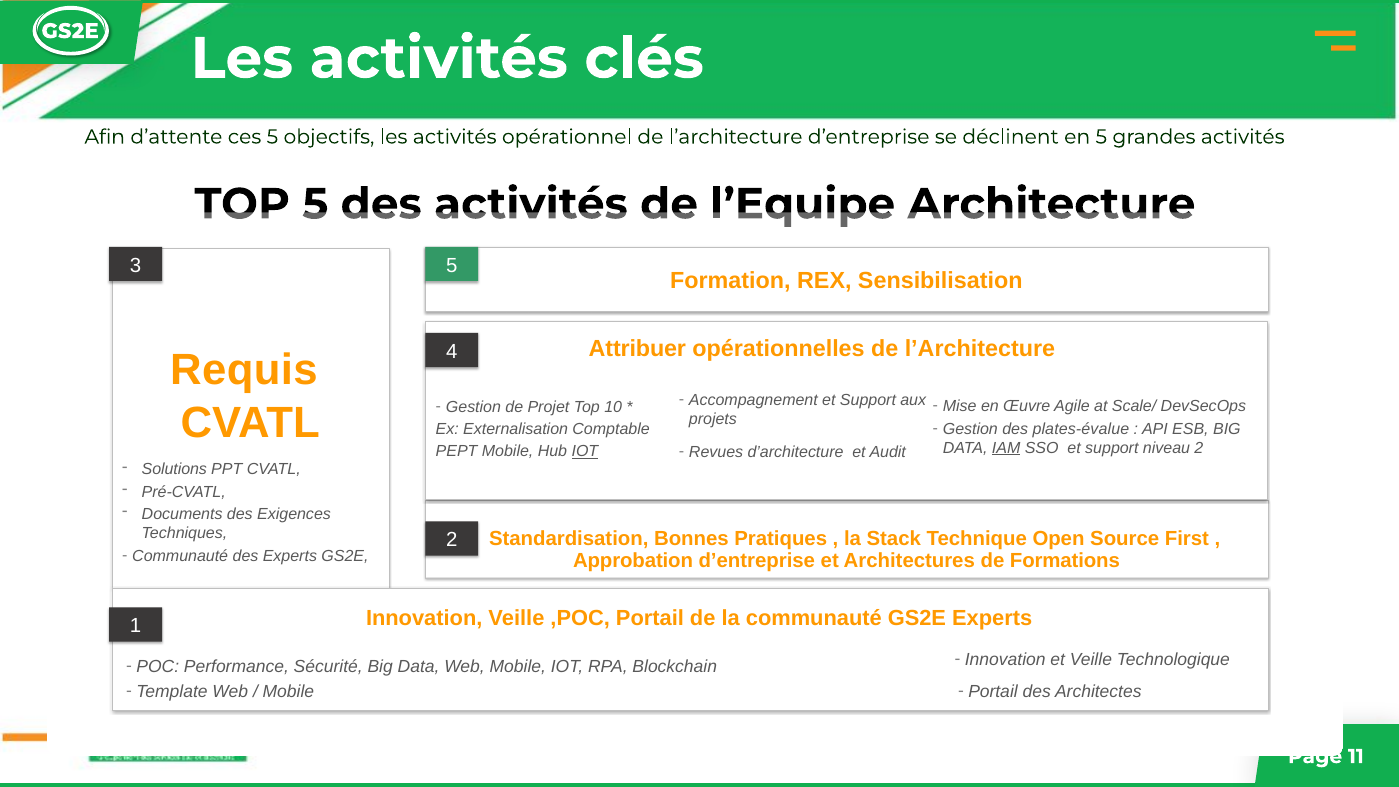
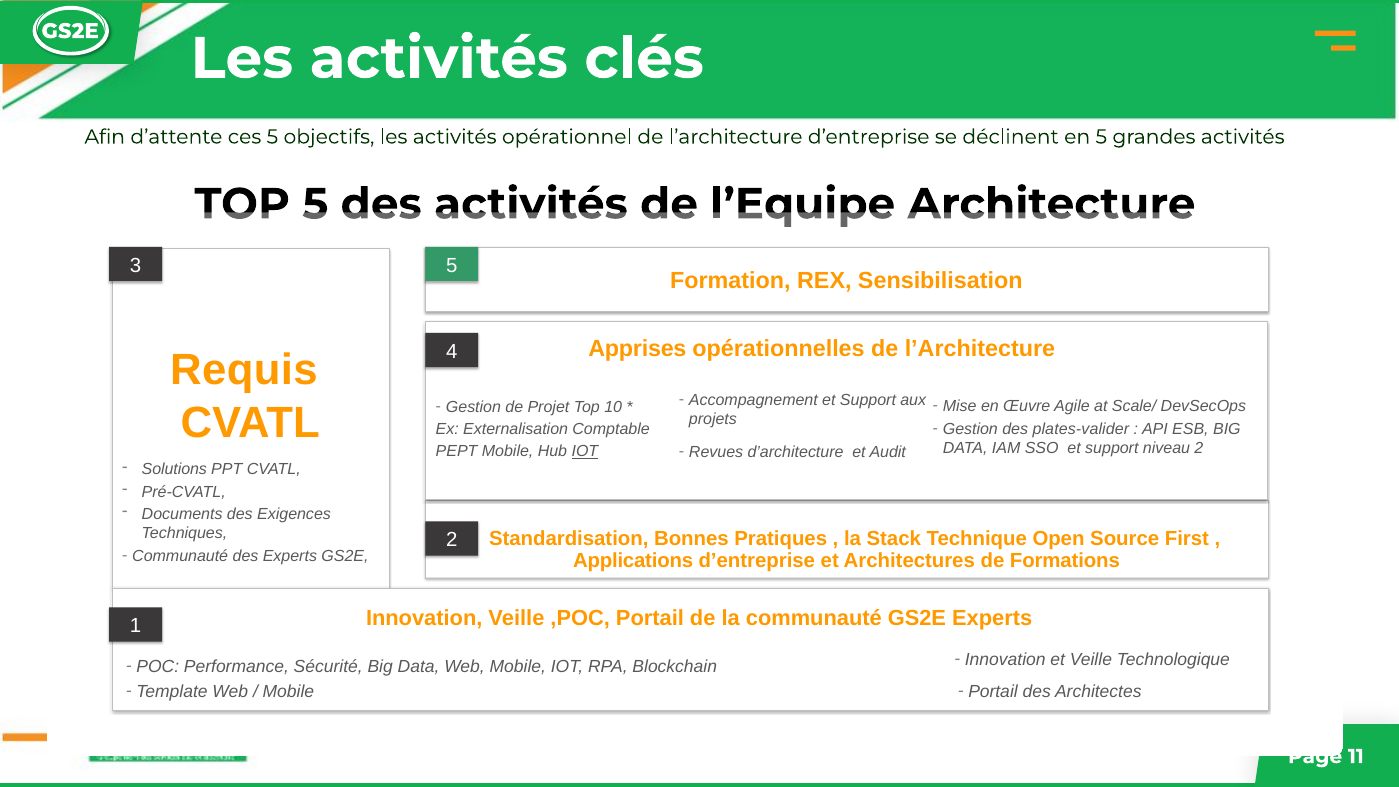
Attribuer: Attribuer -> Apprises
plates-évalue: plates-évalue -> plates-valider
IAM underline: present -> none
Approbation: Approbation -> Applications
